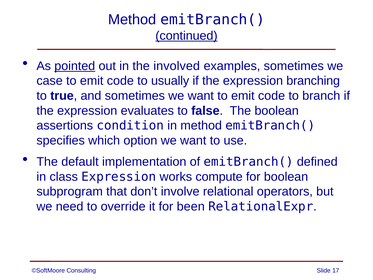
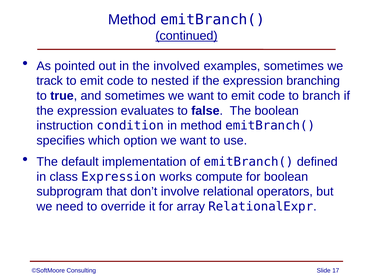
pointed underline: present -> none
case: case -> track
usually: usually -> nested
assertions: assertions -> instruction
been: been -> array
